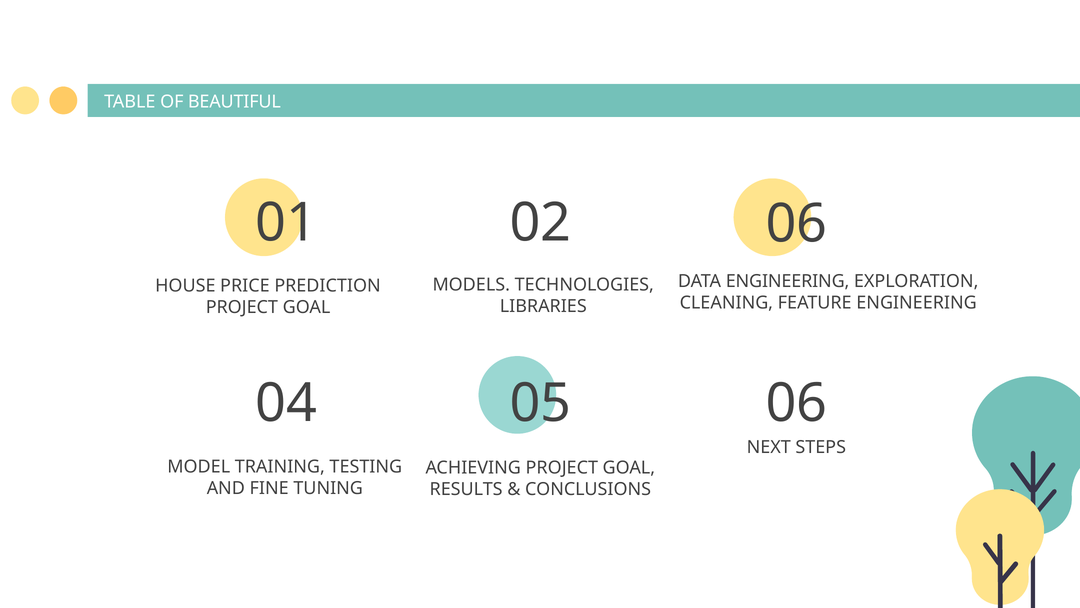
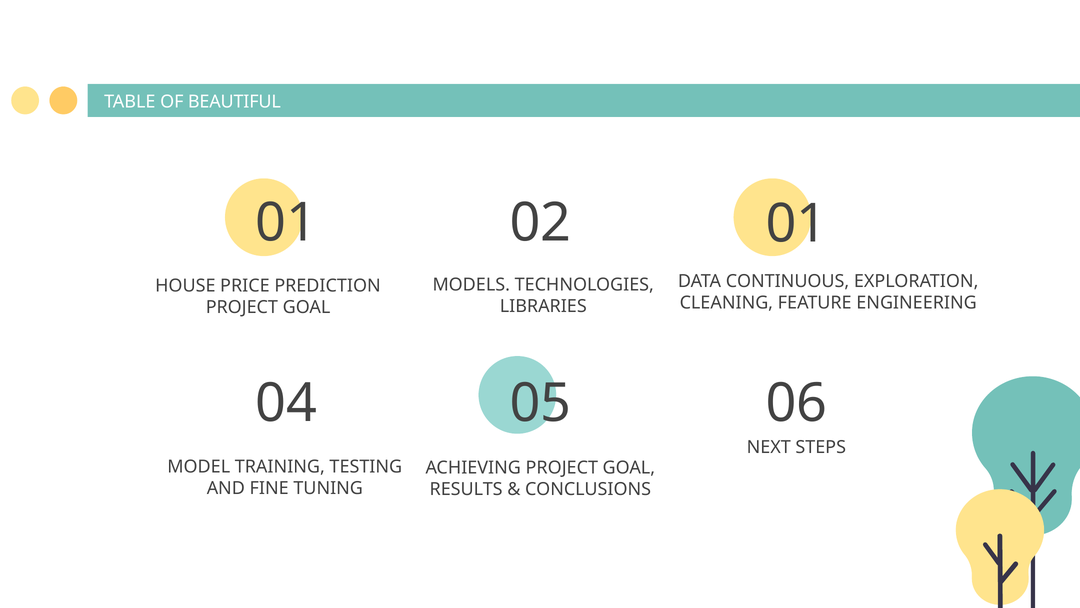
02 06: 06 -> 01
DATA ENGINEERING: ENGINEERING -> CONTINUOUS
